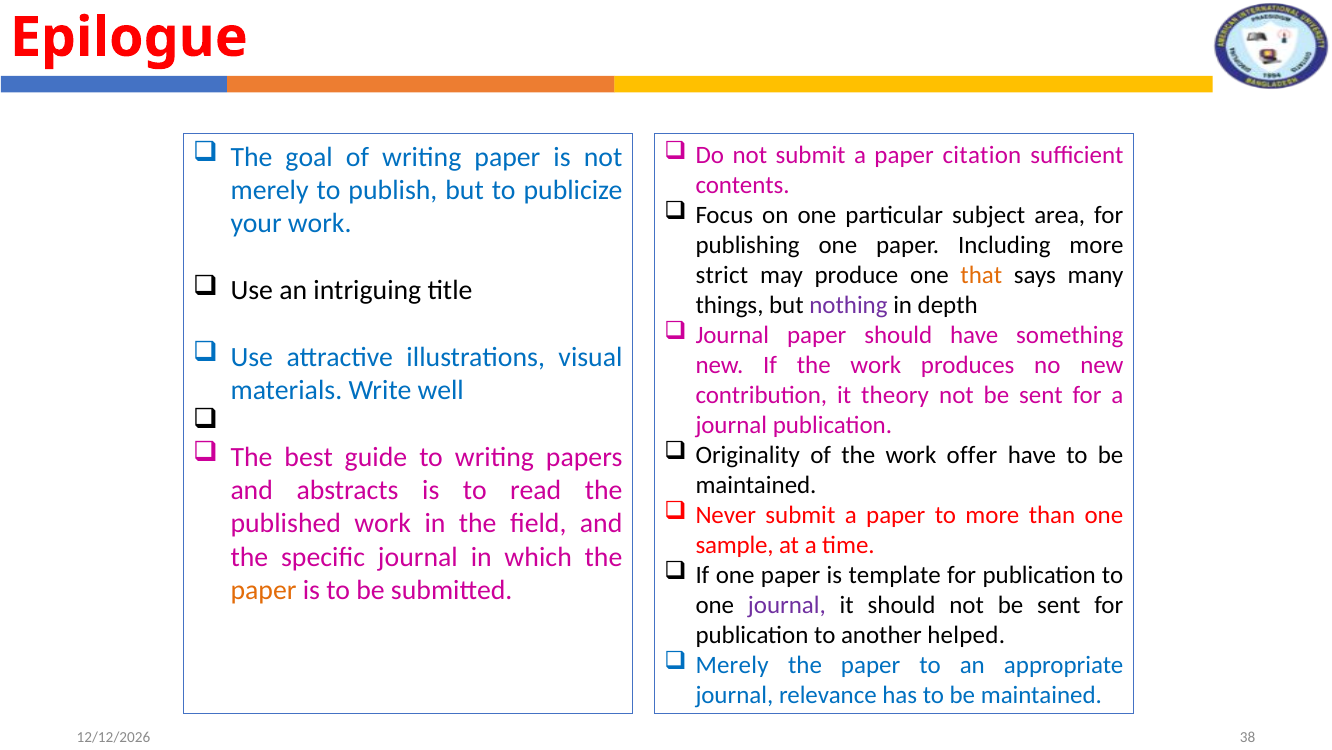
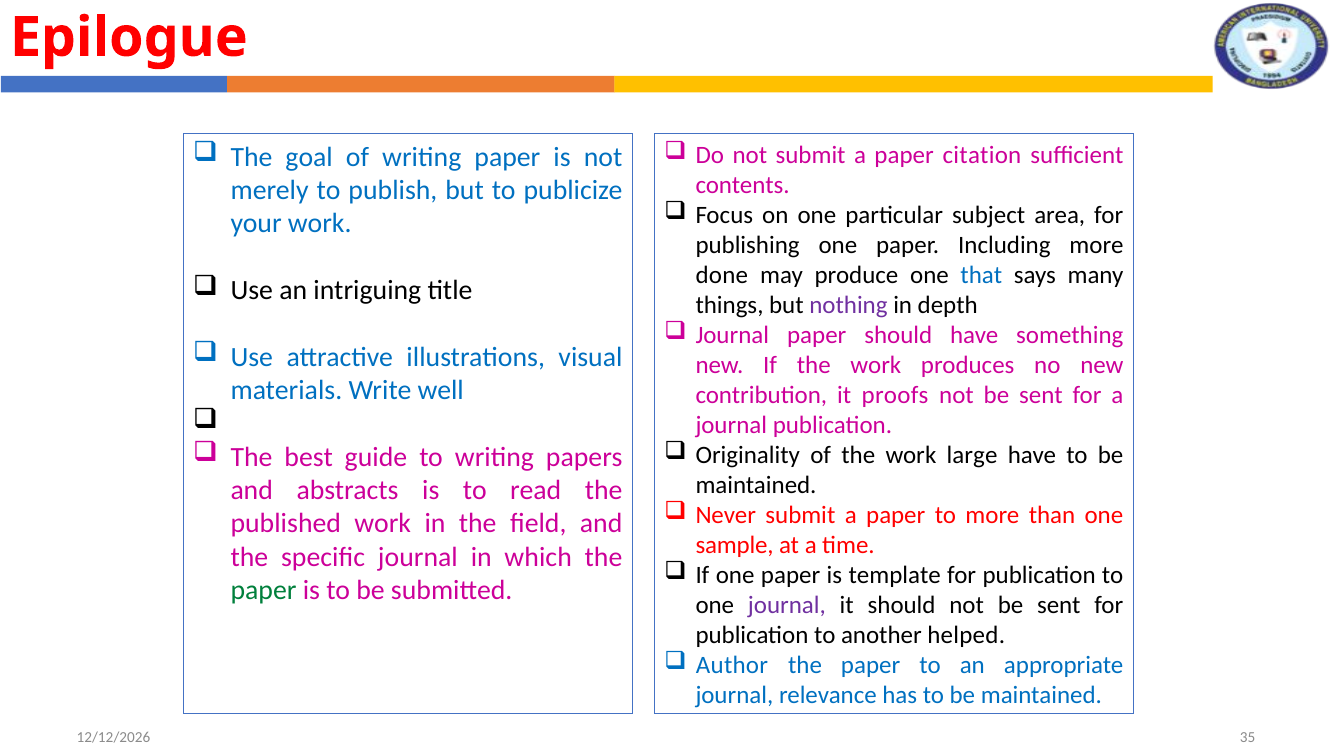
strict: strict -> done
that colour: orange -> blue
theory: theory -> proofs
offer: offer -> large
paper at (264, 590) colour: orange -> green
Merely at (732, 664): Merely -> Author
38: 38 -> 35
